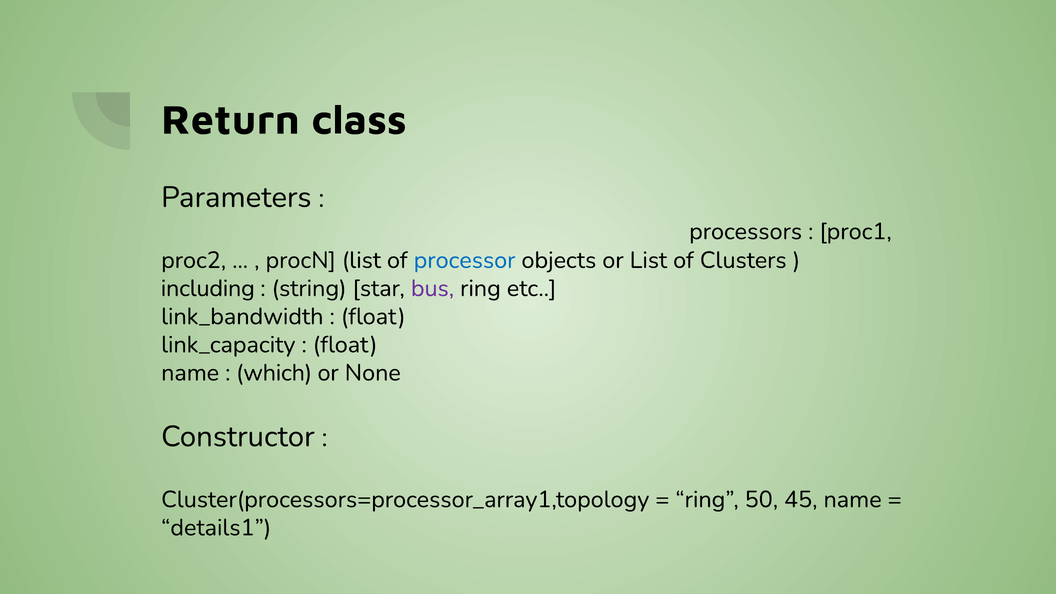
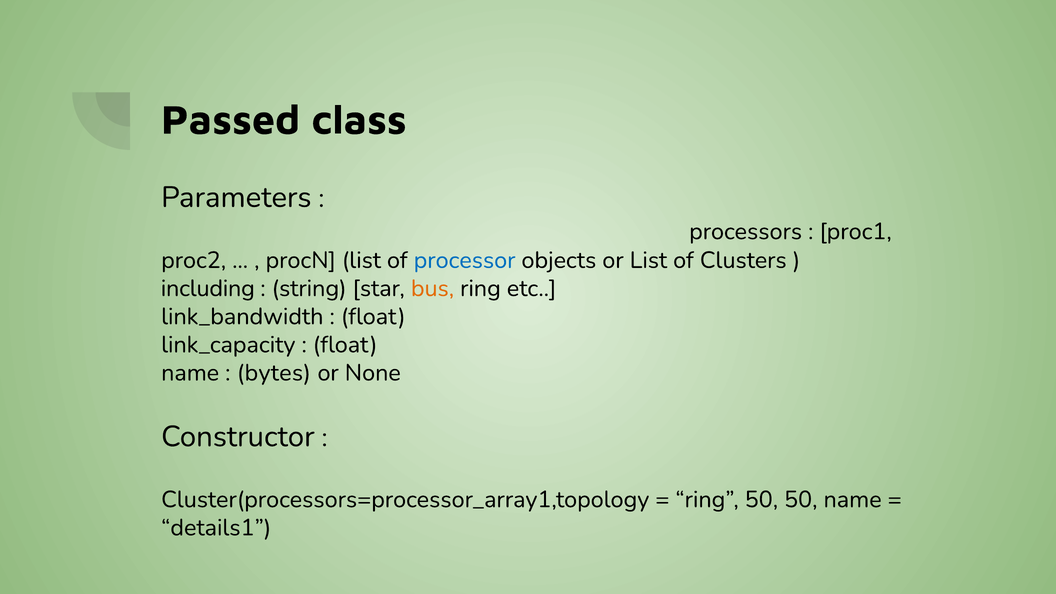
Return: Return -> Passed
bus colour: purple -> orange
which: which -> bytes
50 45: 45 -> 50
